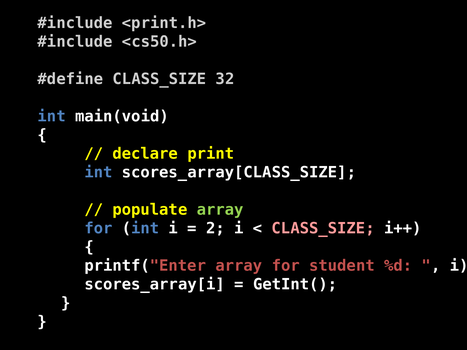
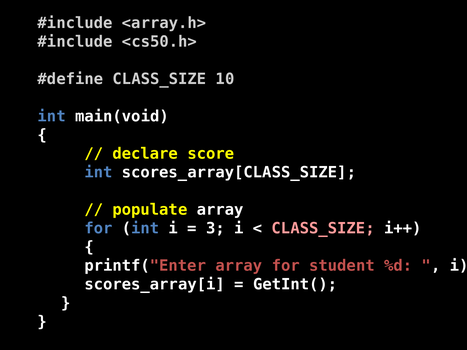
<print.h>: <print.h> -> <array.h>
32: 32 -> 10
print: print -> score
array at (220, 210) colour: light green -> white
2: 2 -> 3
